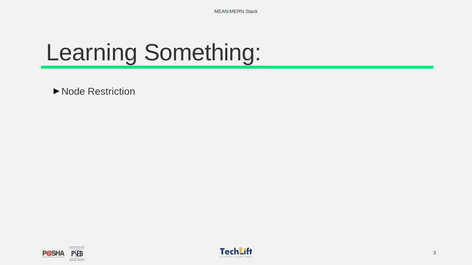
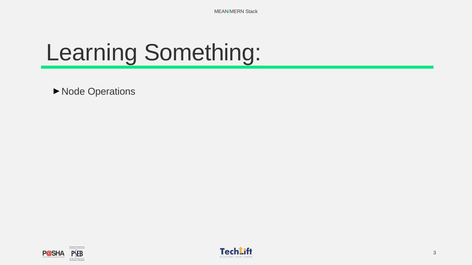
Restriction: Restriction -> Operations
